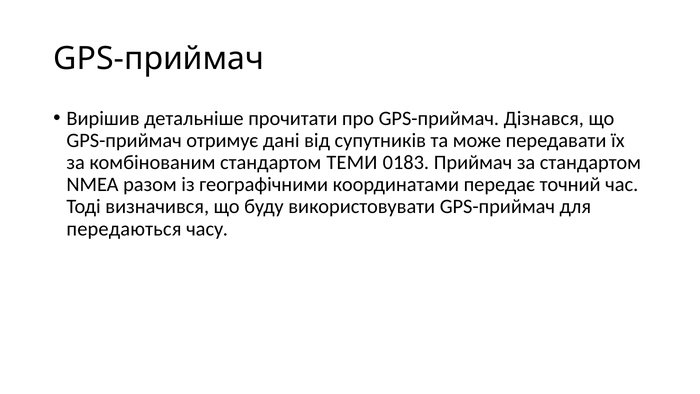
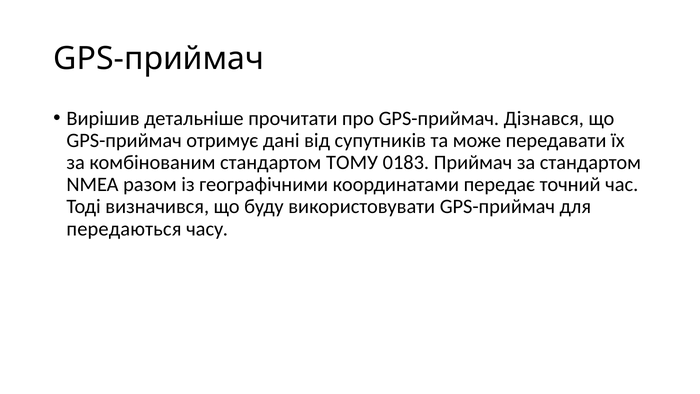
ТЕМИ: ТЕМИ -> ТОМУ
